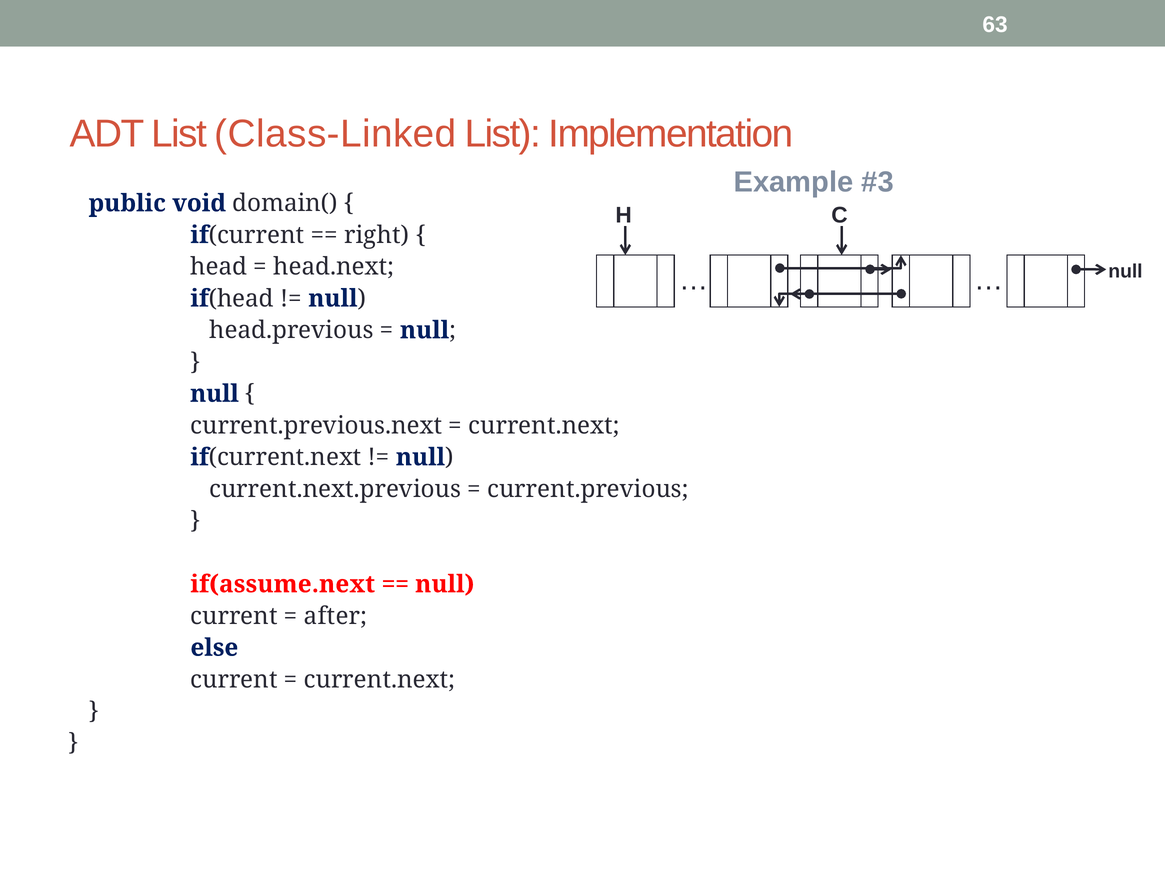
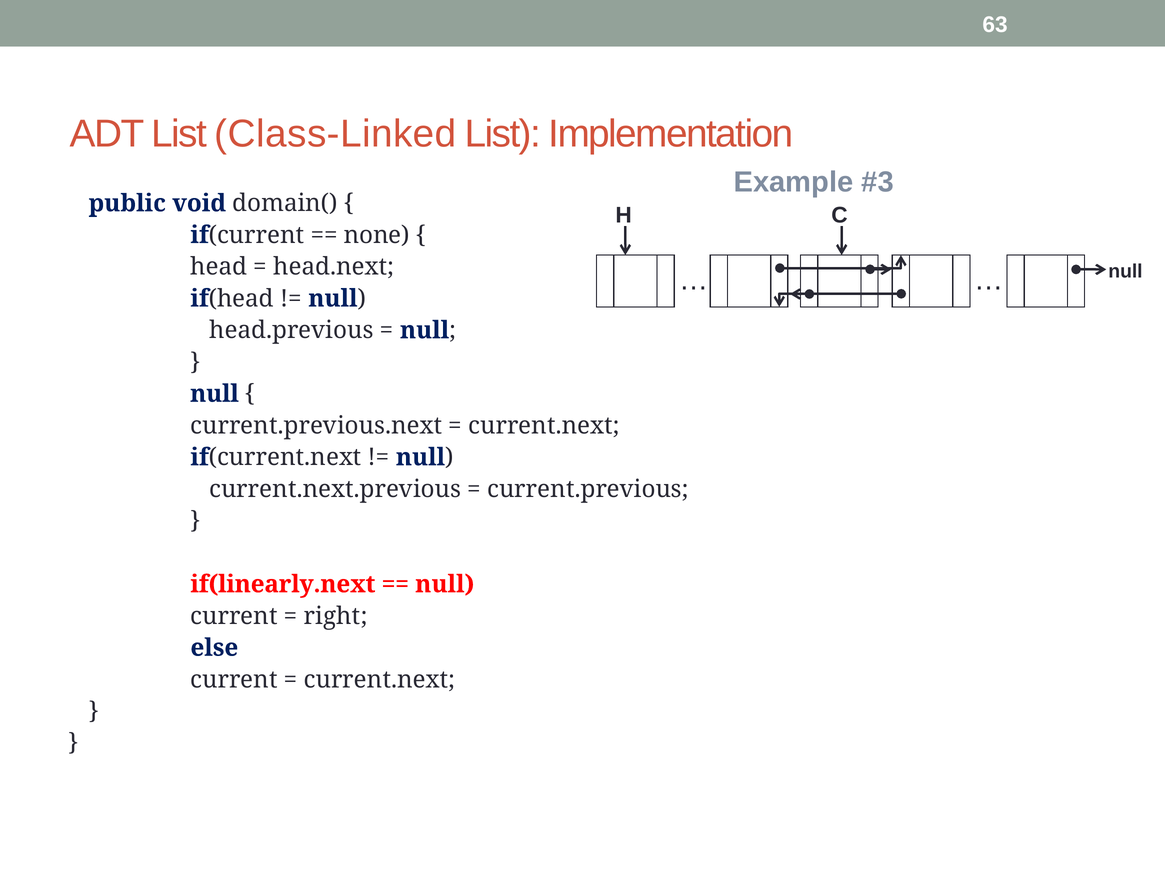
right: right -> none
if(assume.next: if(assume.next -> if(linearly.next
after: after -> right
